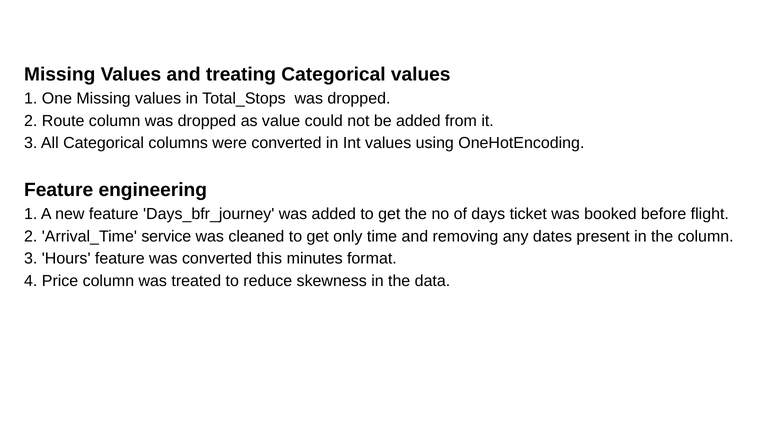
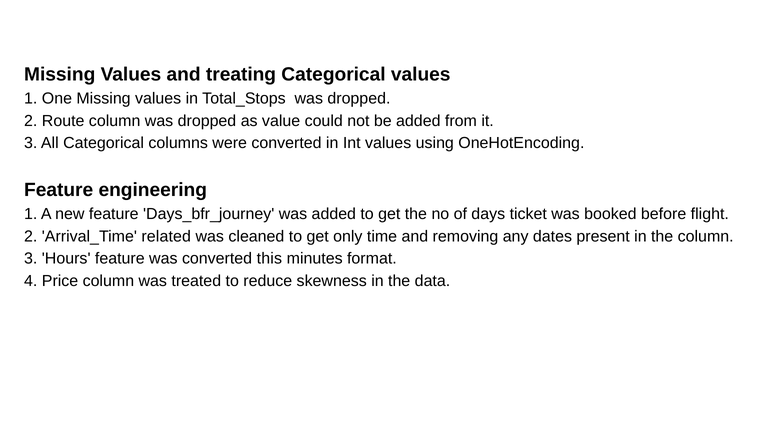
service: service -> related
